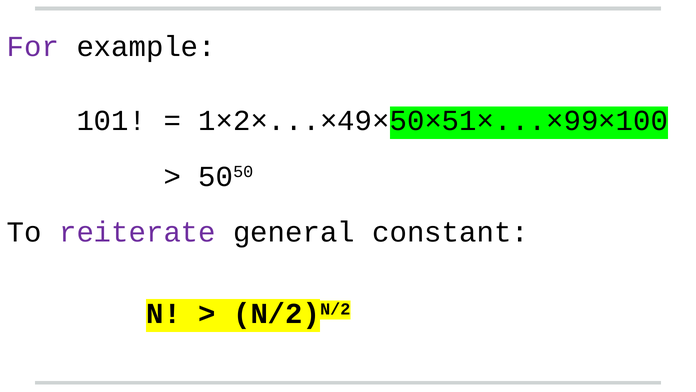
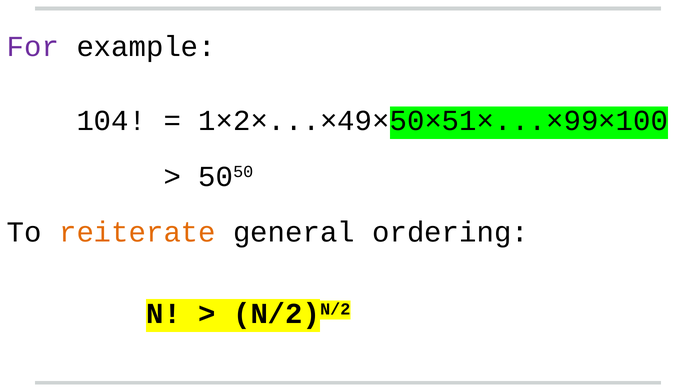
101: 101 -> 104
reiterate colour: purple -> orange
constant: constant -> ordering
